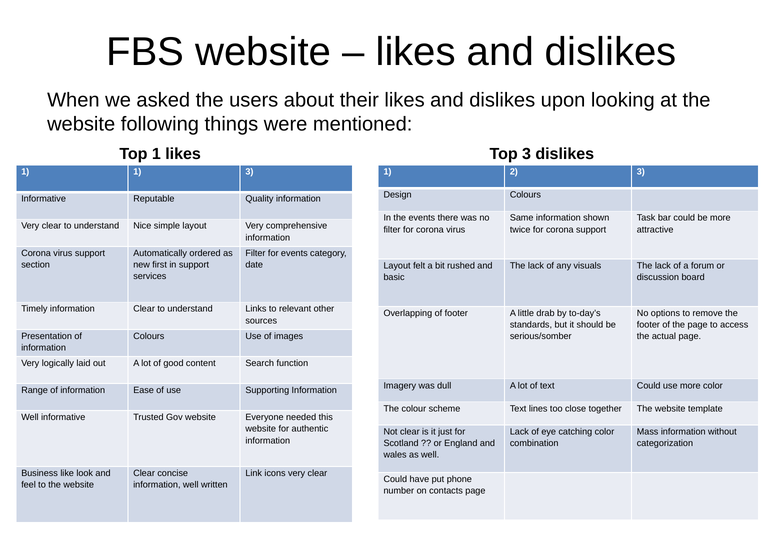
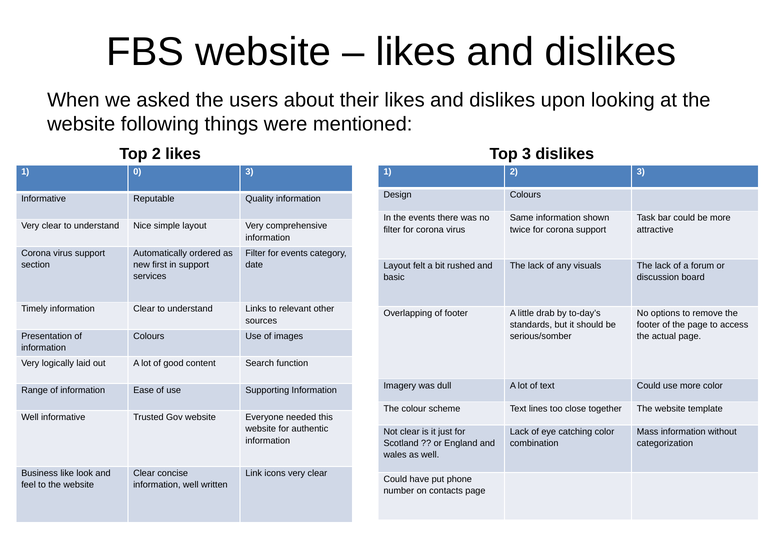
Top 1: 1 -> 2
1 1: 1 -> 0
